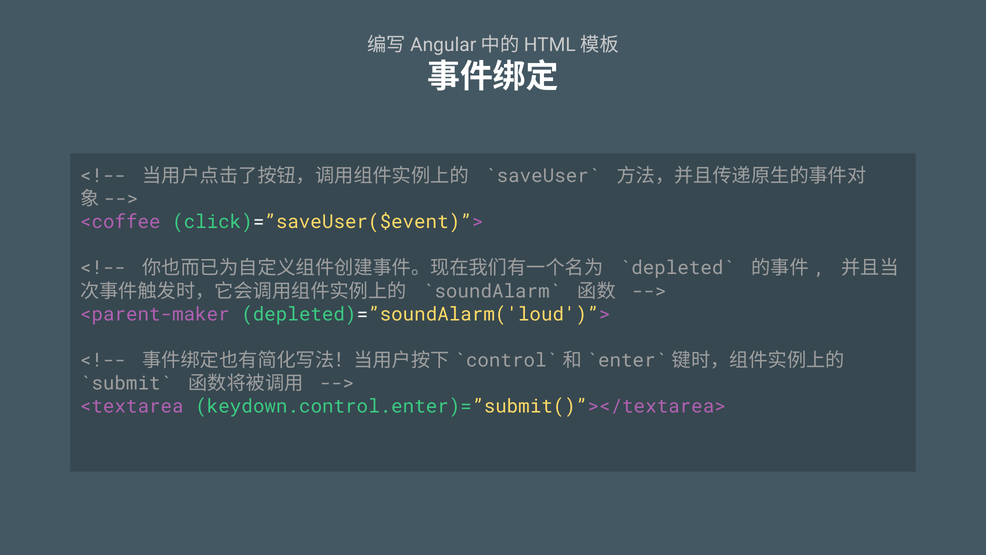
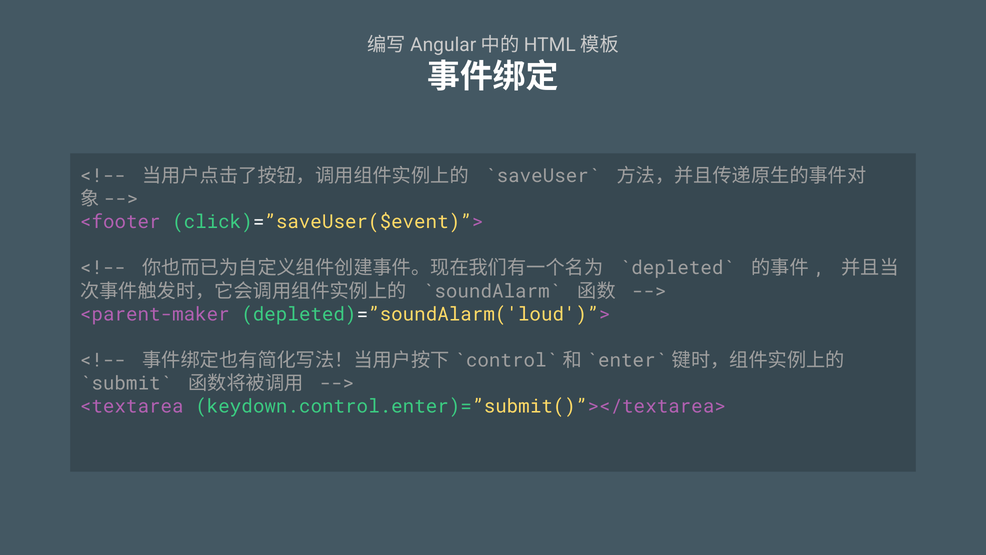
<coffee: <coffee -> <footer
